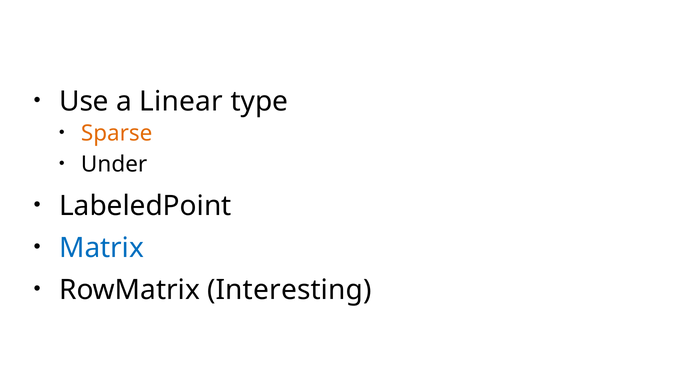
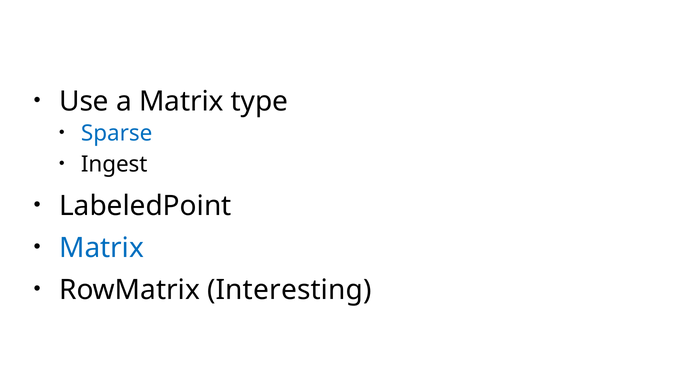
a Linear: Linear -> Matrix
Sparse colour: orange -> blue
Under: Under -> Ingest
